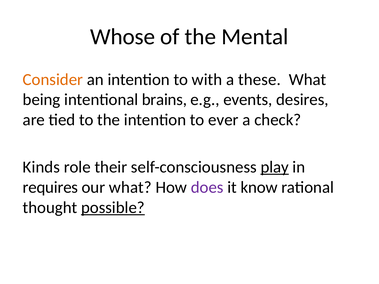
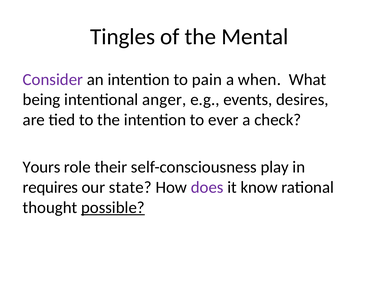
Whose: Whose -> Tingles
Consider colour: orange -> purple
with: with -> pain
these: these -> when
brains: brains -> anger
Kinds: Kinds -> Yours
play underline: present -> none
our what: what -> state
